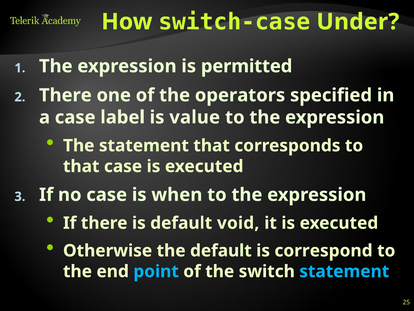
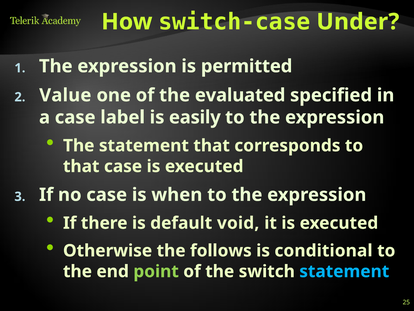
There at (65, 95): There -> Value
operators: operators -> evaluated
value: value -> easily
the default: default -> follows
correspond: correspond -> conditional
point colour: light blue -> light green
